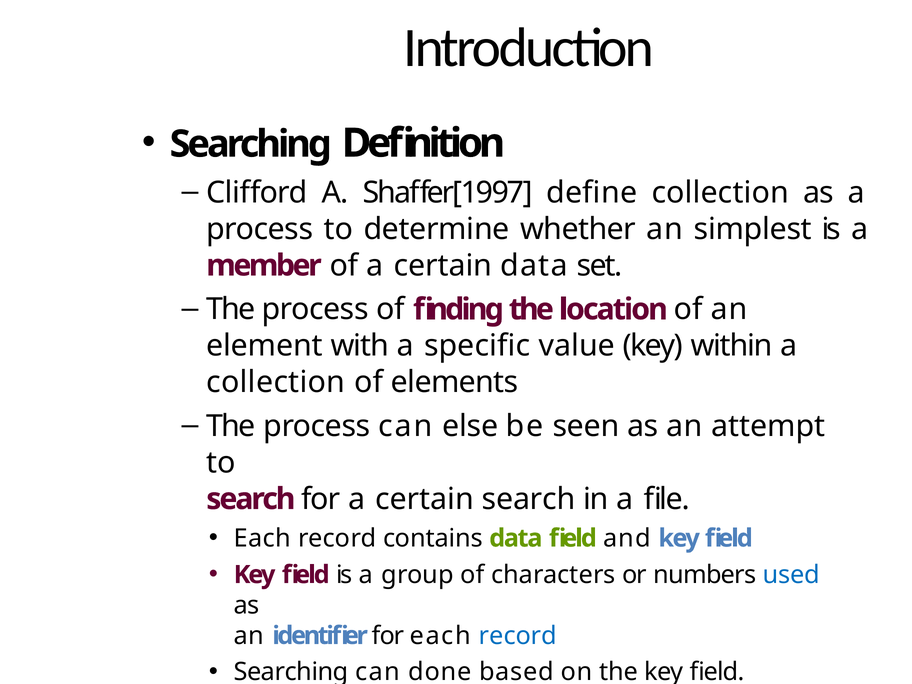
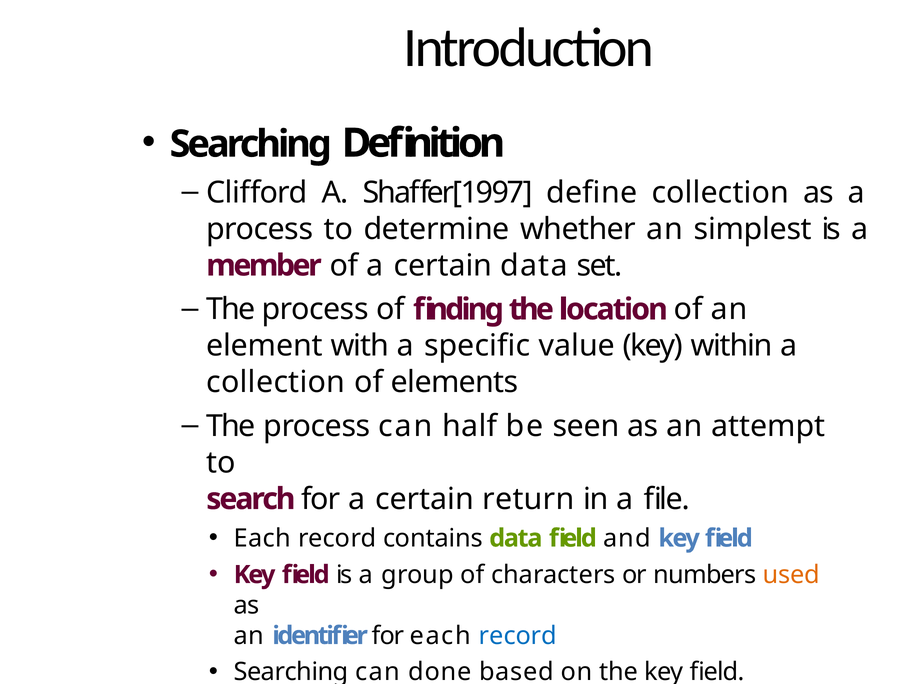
else: else -> half
certain search: search -> return
used colour: blue -> orange
